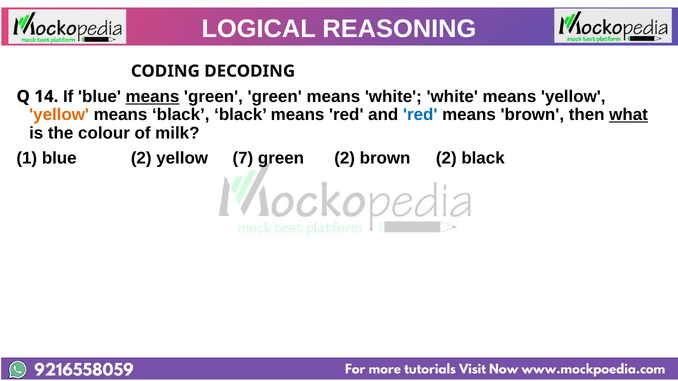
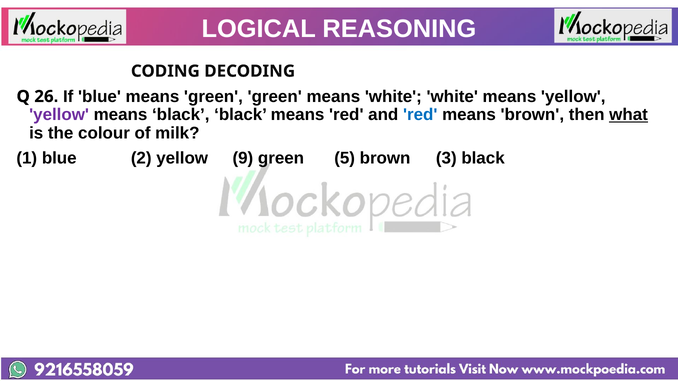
14: 14 -> 26
means at (152, 97) underline: present -> none
yellow at (59, 115) colour: orange -> purple
7: 7 -> 9
green 2: 2 -> 5
brown 2: 2 -> 3
